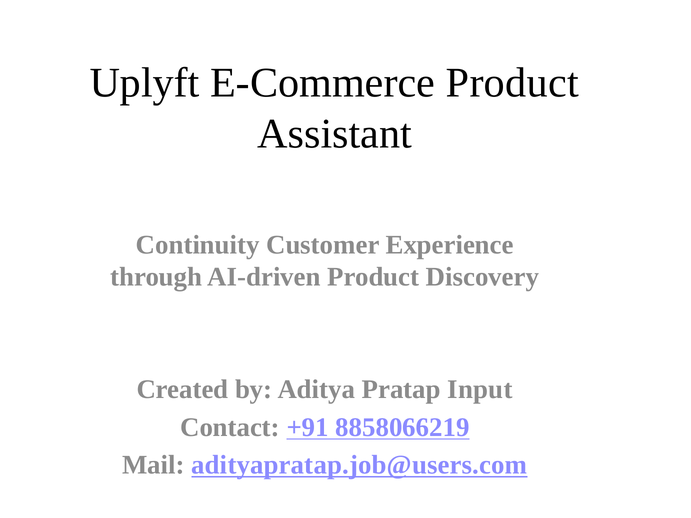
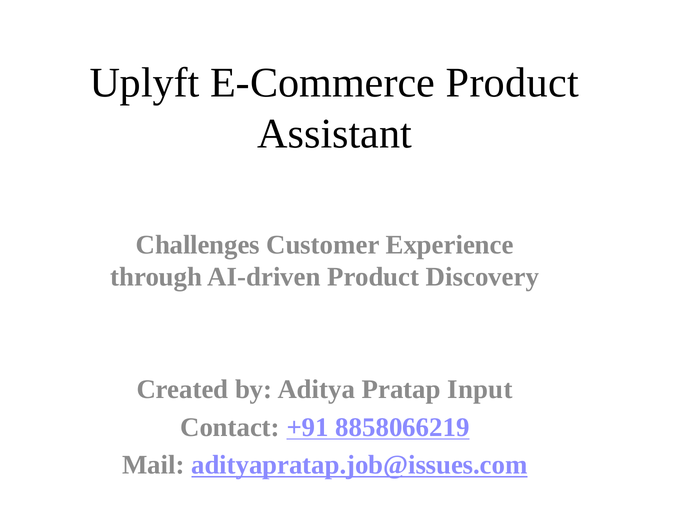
Continuity: Continuity -> Challenges
adityapratap.job@users.com: adityapratap.job@users.com -> adityapratap.job@issues.com
